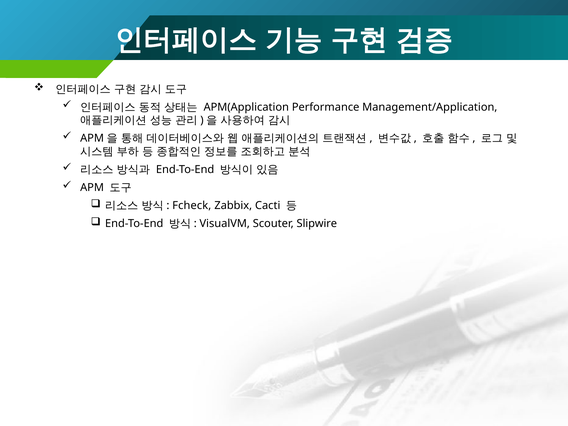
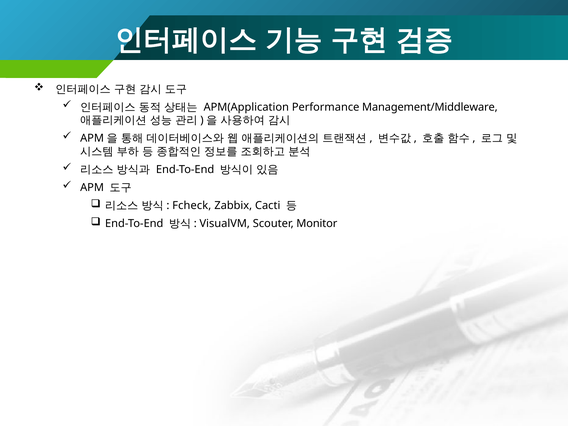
Management/Application: Management/Application -> Management/Middleware
Slipwire: Slipwire -> Monitor
